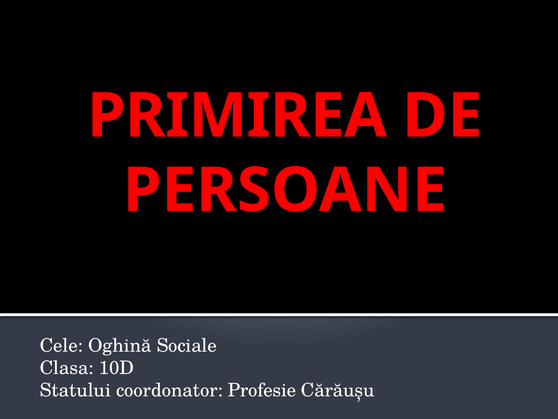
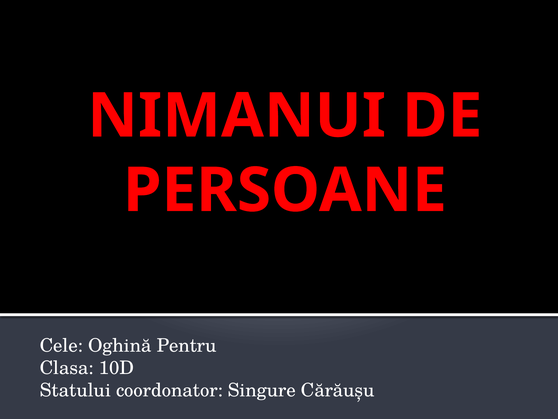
PRIMIREA: PRIMIREA -> NIMANUI
Sociale: Sociale -> Pentru
Profesie: Profesie -> Singure
